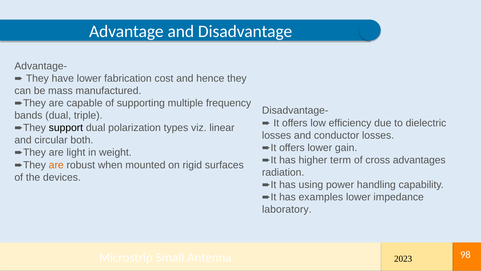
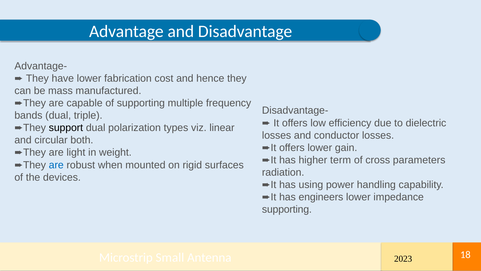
advantages: advantages -> parameters
are at (56, 165) colour: orange -> blue
examples: examples -> engineers
laboratory at (287, 209): laboratory -> supporting
98: 98 -> 18
